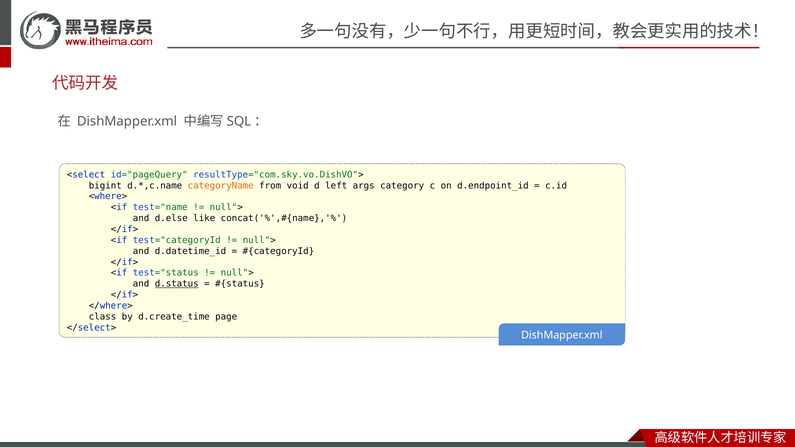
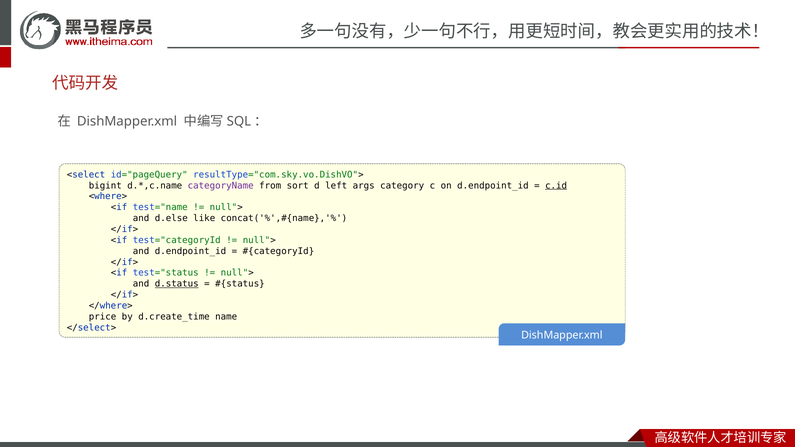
categoryName colour: orange -> purple
void: void -> sort
c.id underline: none -> present
and d.datetime_id: d.datetime_id -> d.endpoint_id
class: class -> price
page: page -> name
